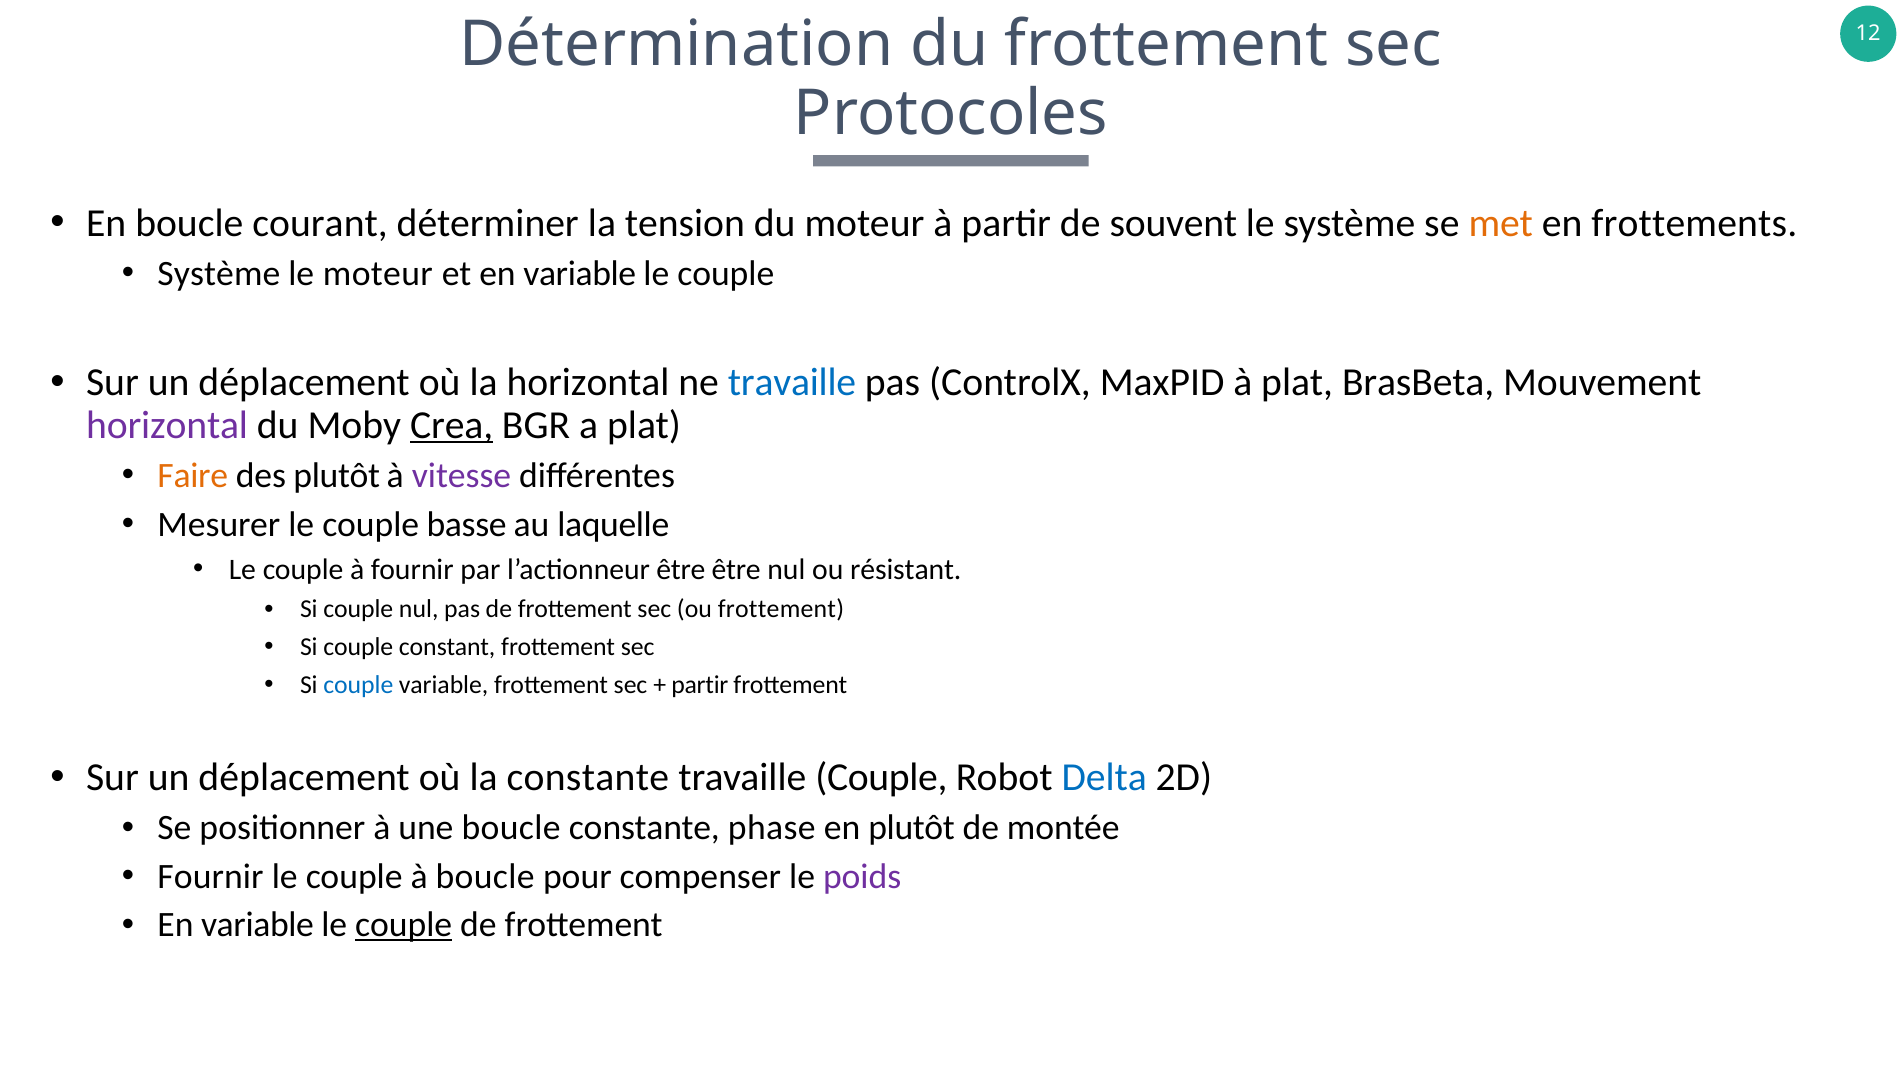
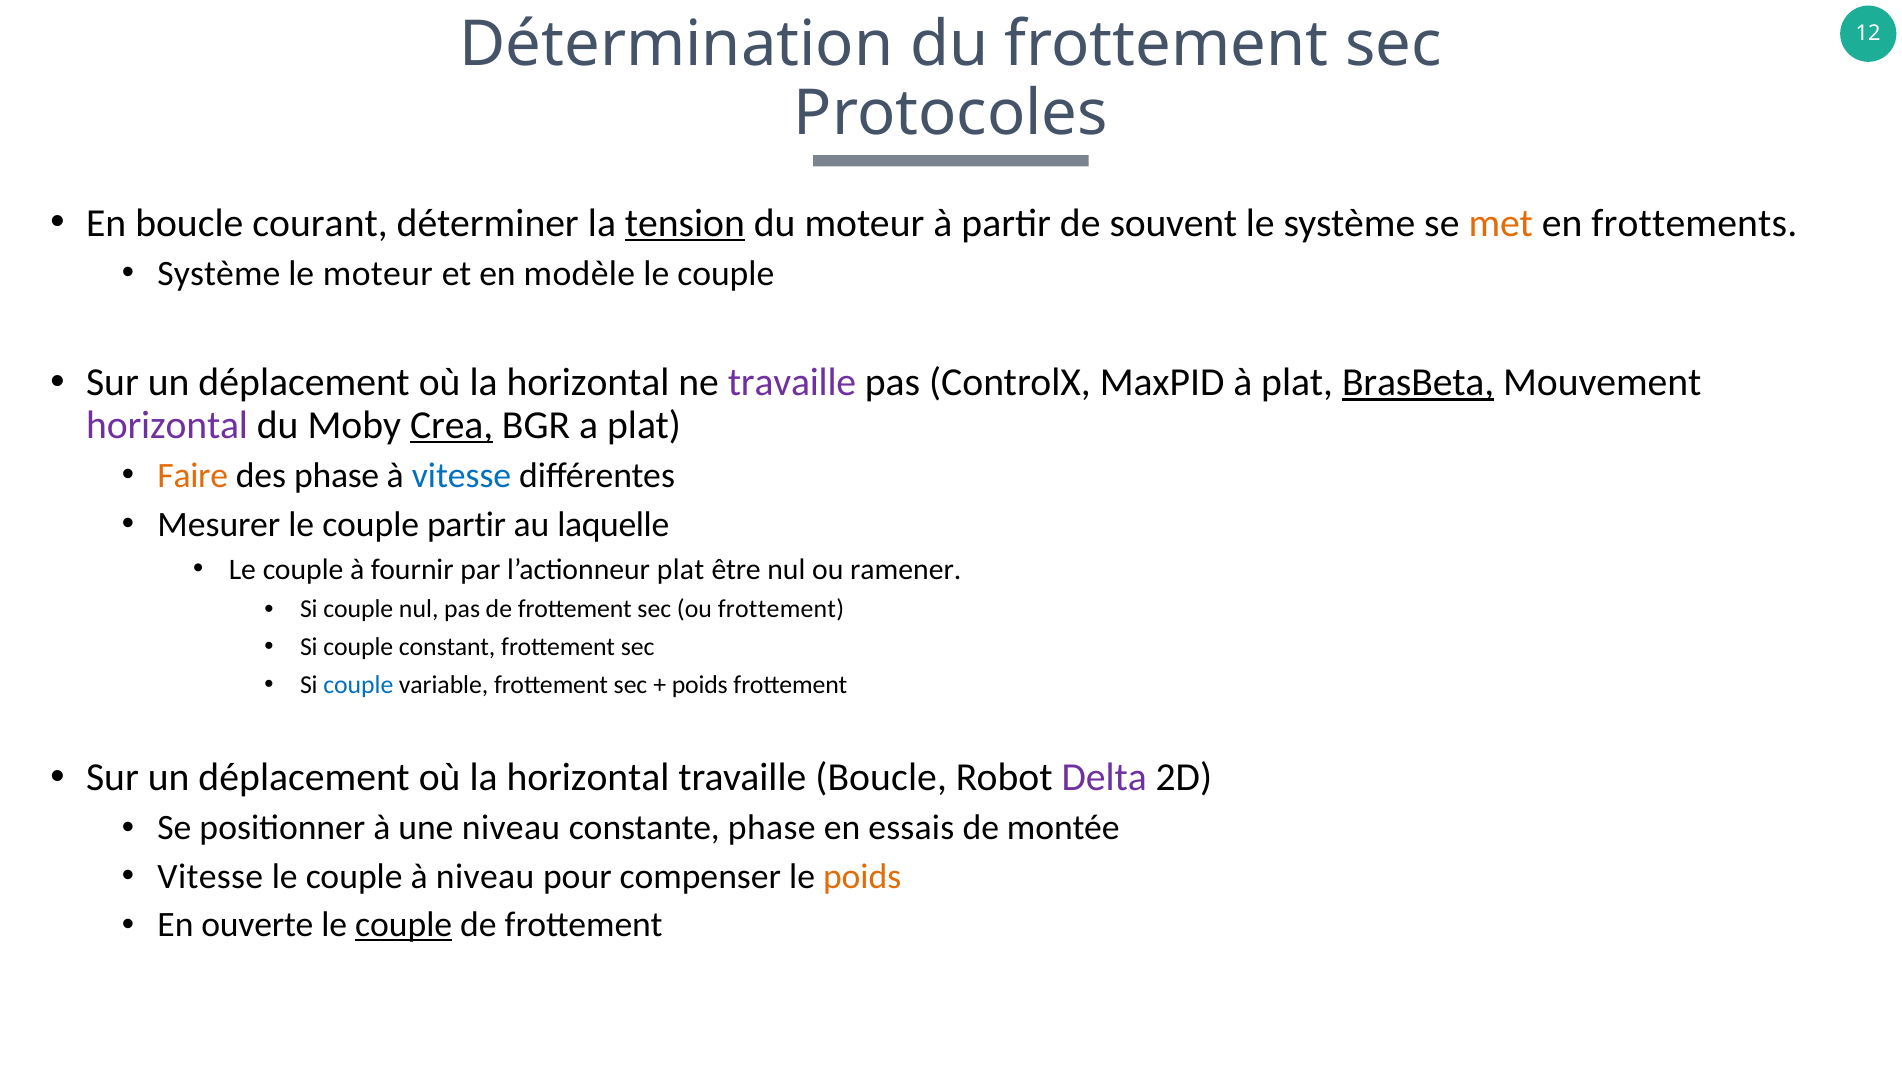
tension underline: none -> present
et en variable: variable -> modèle
travaille at (792, 382) colour: blue -> purple
BrasBeta underline: none -> present
des plutôt: plutôt -> phase
vitesse at (462, 476) colour: purple -> blue
couple basse: basse -> partir
l’actionneur être: être -> plat
résistant: résistant -> ramener
partir at (700, 685): partir -> poids
constante at (588, 778): constante -> horizontal
travaille Couple: Couple -> Boucle
Delta colour: blue -> purple
une boucle: boucle -> niveau
en plutôt: plutôt -> essais
Fournir at (210, 877): Fournir -> Vitesse
à boucle: boucle -> niveau
poids at (862, 877) colour: purple -> orange
variable at (257, 925): variable -> ouverte
